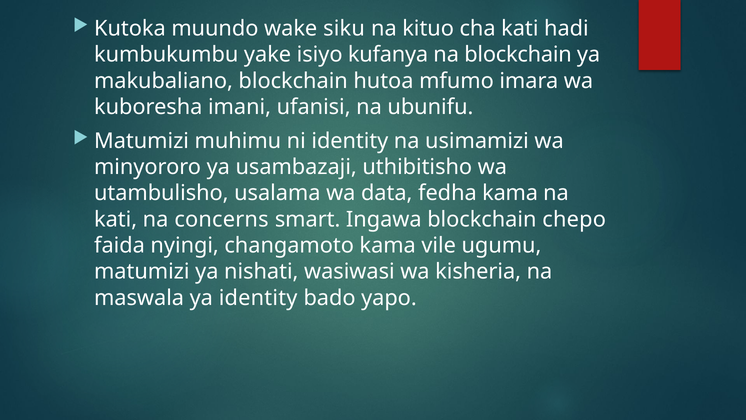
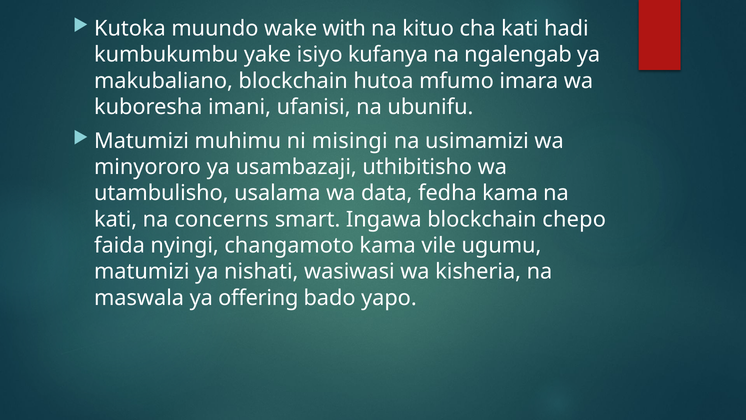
siku: siku -> with
na blockchain: blockchain -> ngalengab
ni identity: identity -> misingi
ya identity: identity -> offering
